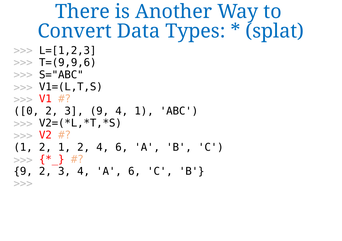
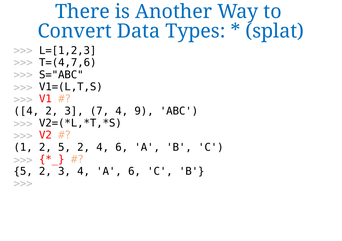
T=(9,9,6: T=(9,9,6 -> T=(4,7,6
0 at (26, 111): 0 -> 4
3 9: 9 -> 7
4 1: 1 -> 9
2 1: 1 -> 5
9 at (23, 171): 9 -> 5
